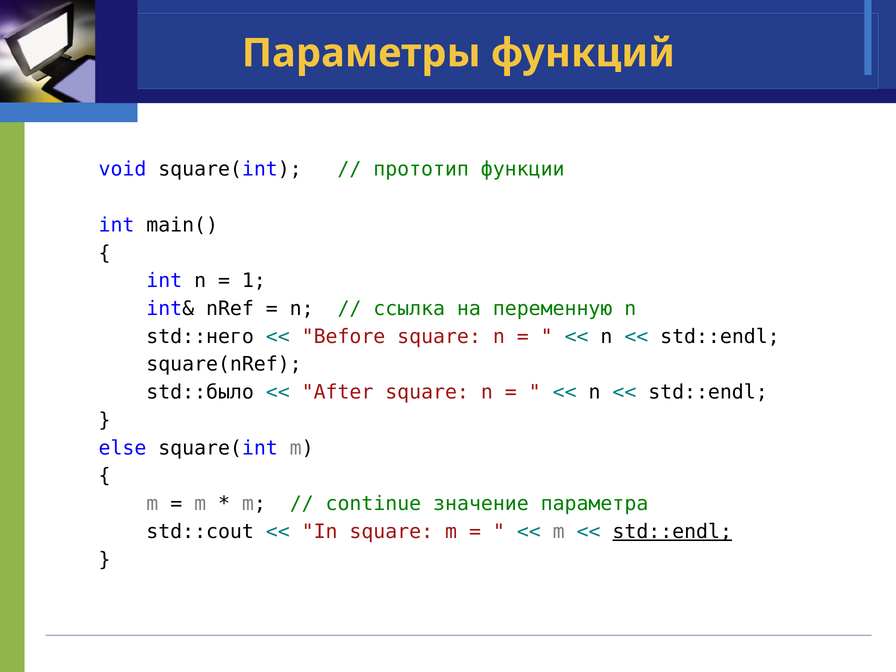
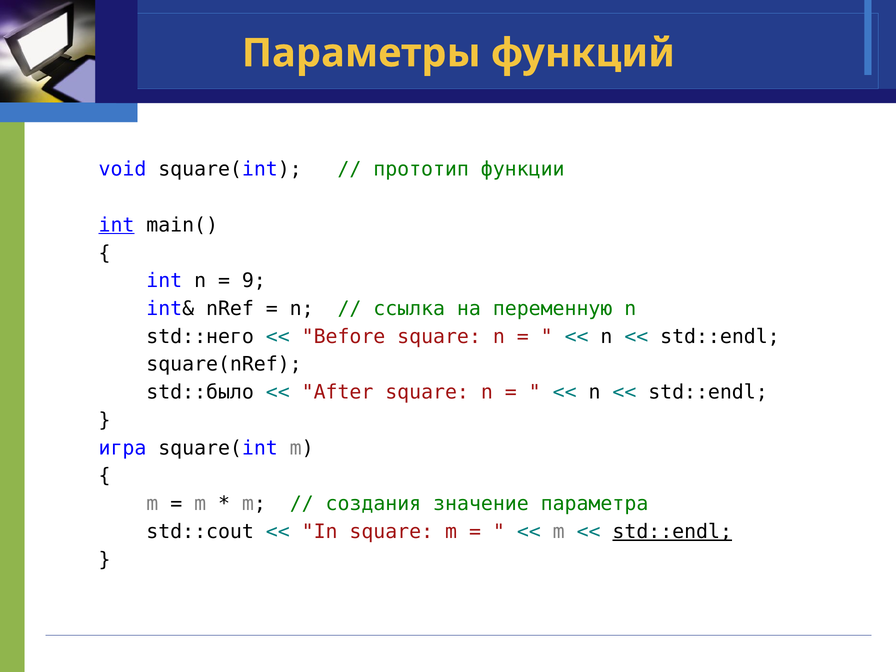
int at (116, 225) underline: none -> present
1: 1 -> 9
else: else -> игра
continue: continue -> создания
